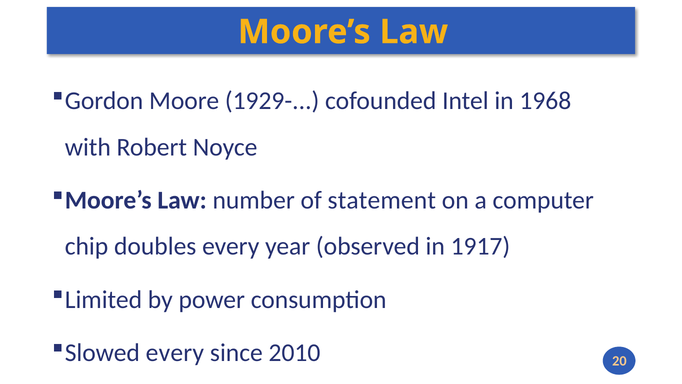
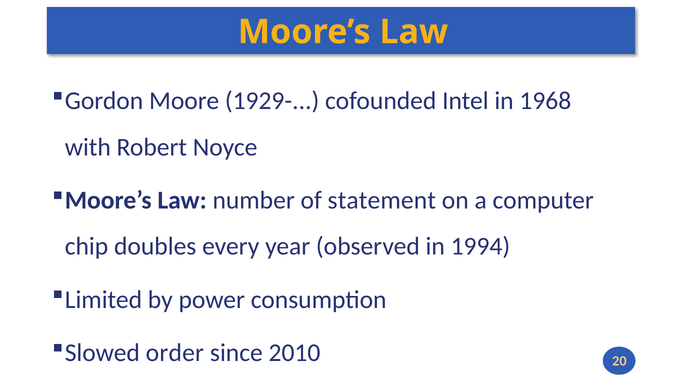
1917: 1917 -> 1994
Slowed every: every -> order
